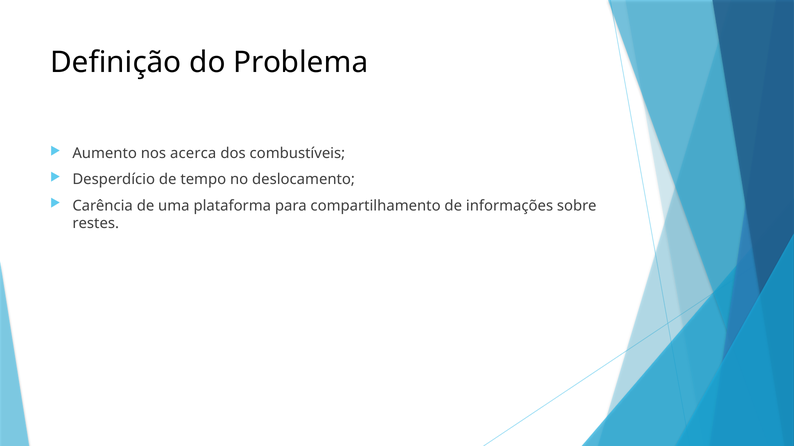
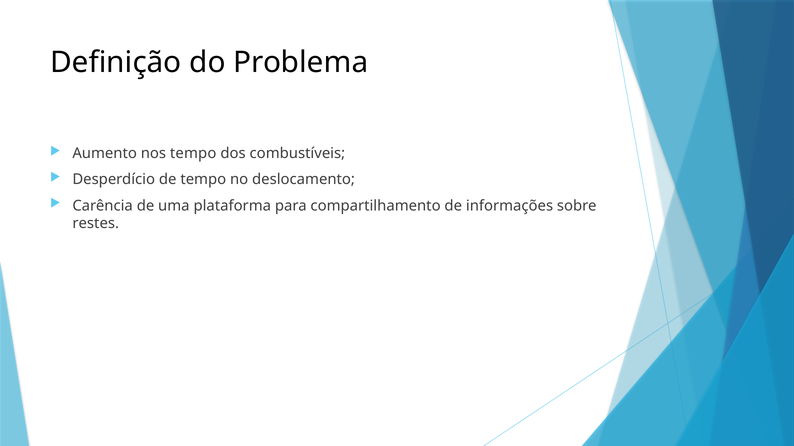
nos acerca: acerca -> tempo
